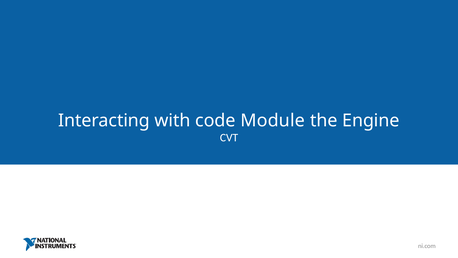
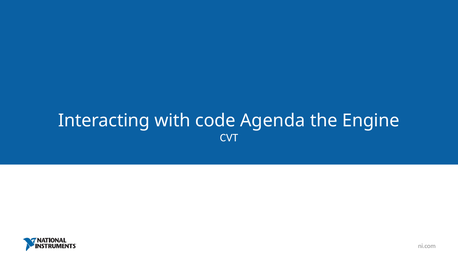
Module: Module -> Agenda
